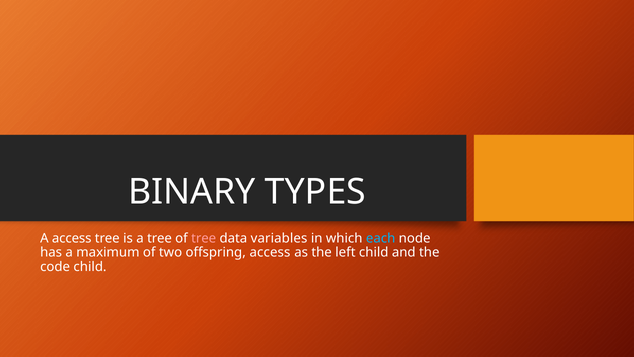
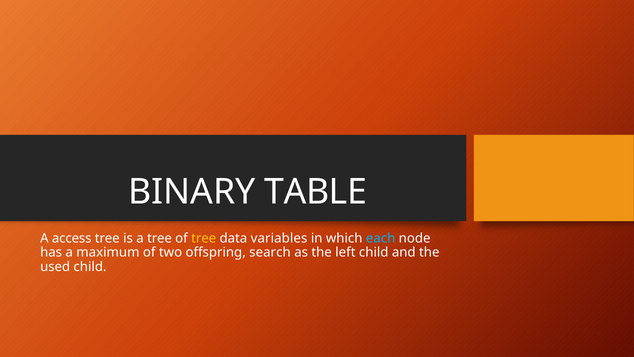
TYPES: TYPES -> TABLE
tree at (204, 238) colour: pink -> yellow
offspring access: access -> search
code: code -> used
